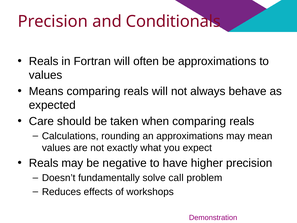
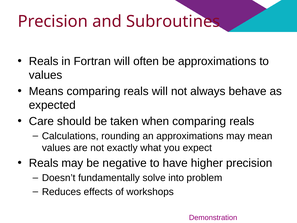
Conditionals: Conditionals -> Subroutines
call: call -> into
